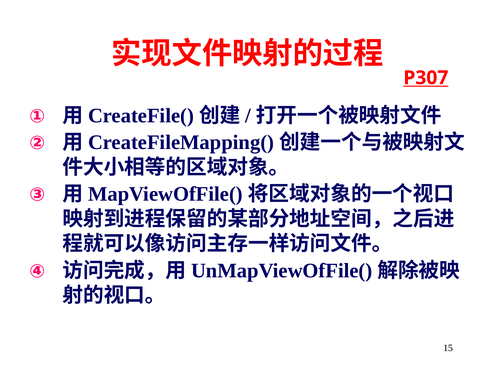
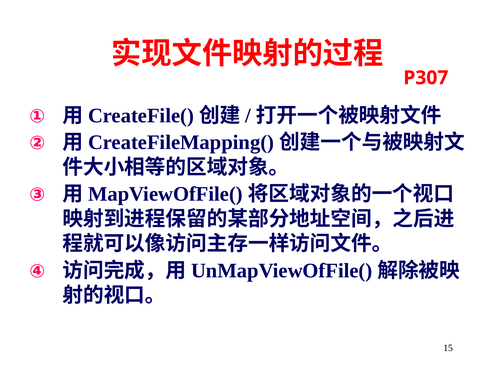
P307 underline: present -> none
